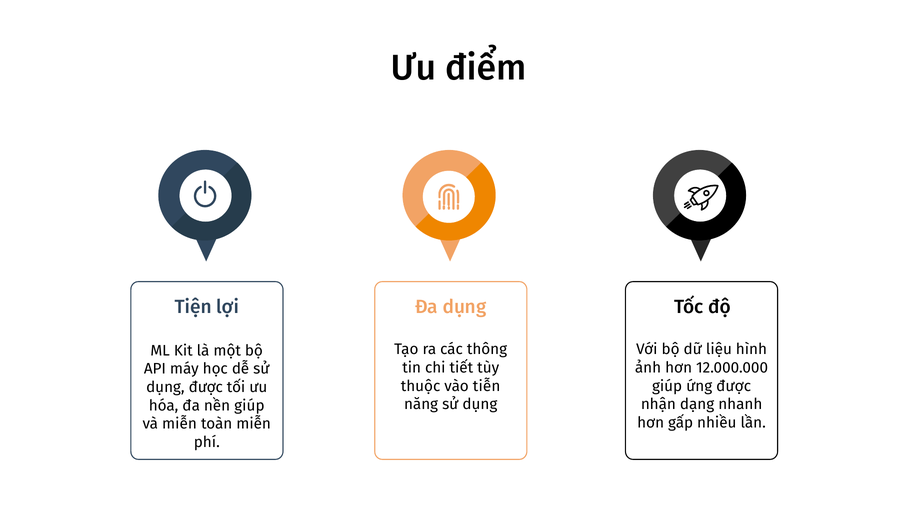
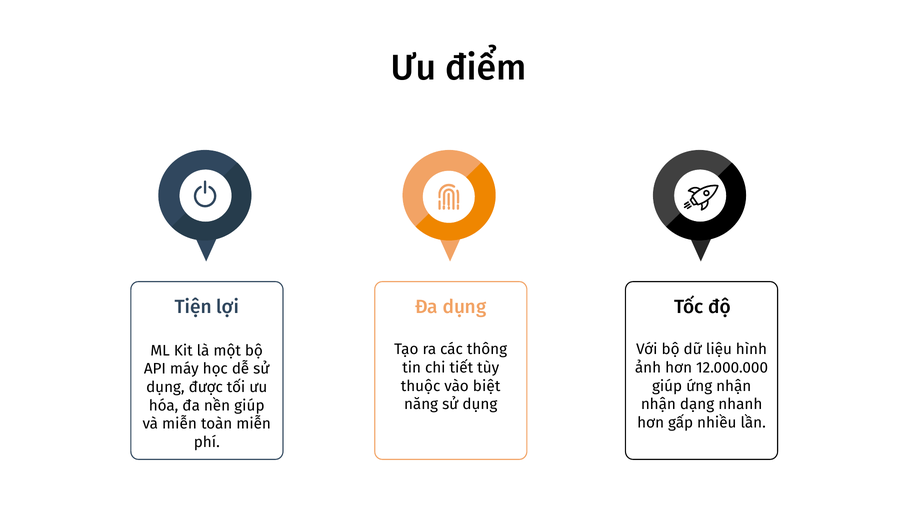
ứng được: được -> nhận
tiễn: tiễn -> biệt
